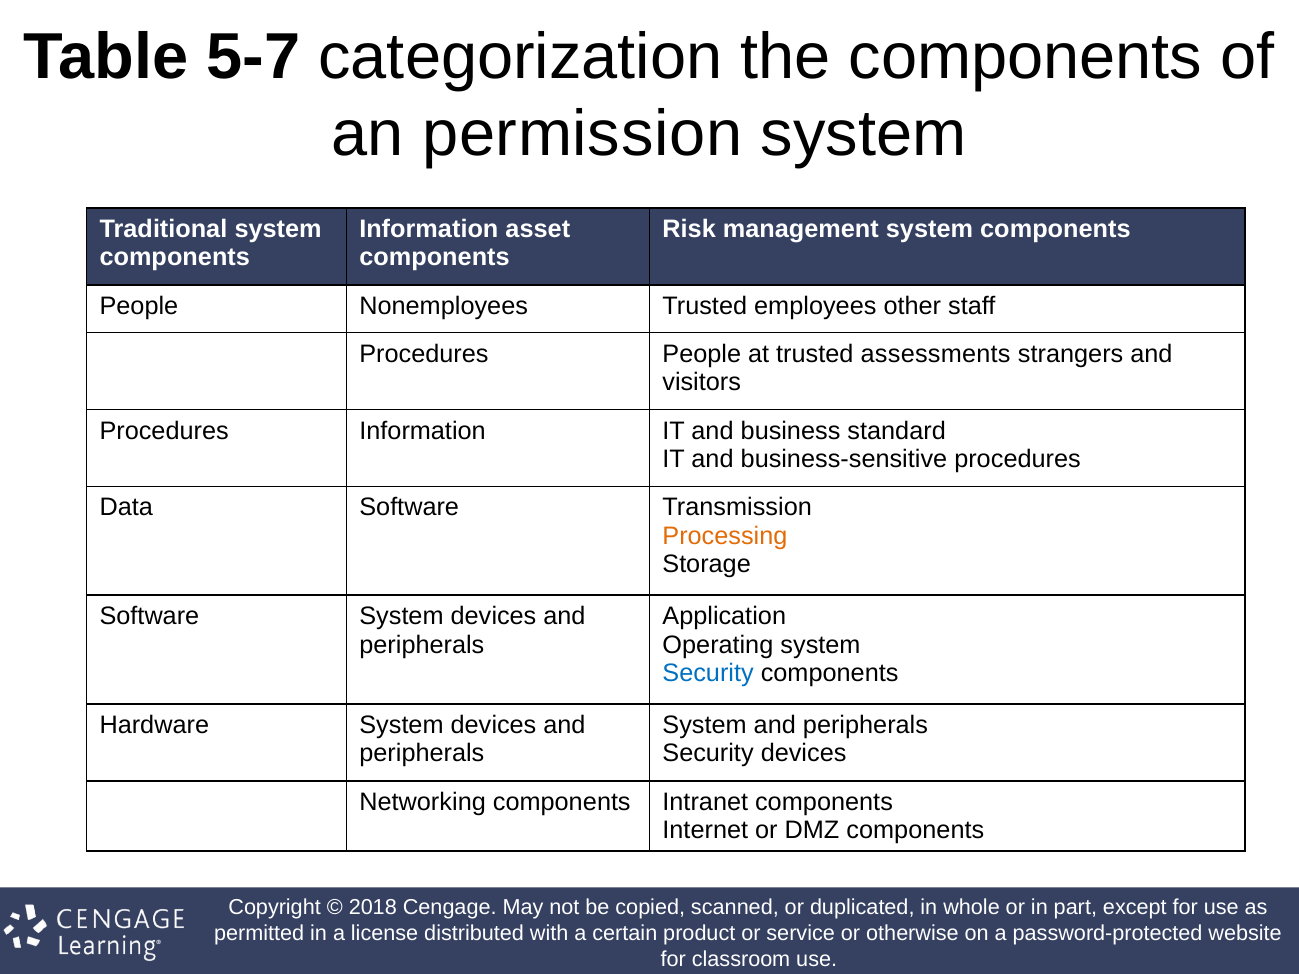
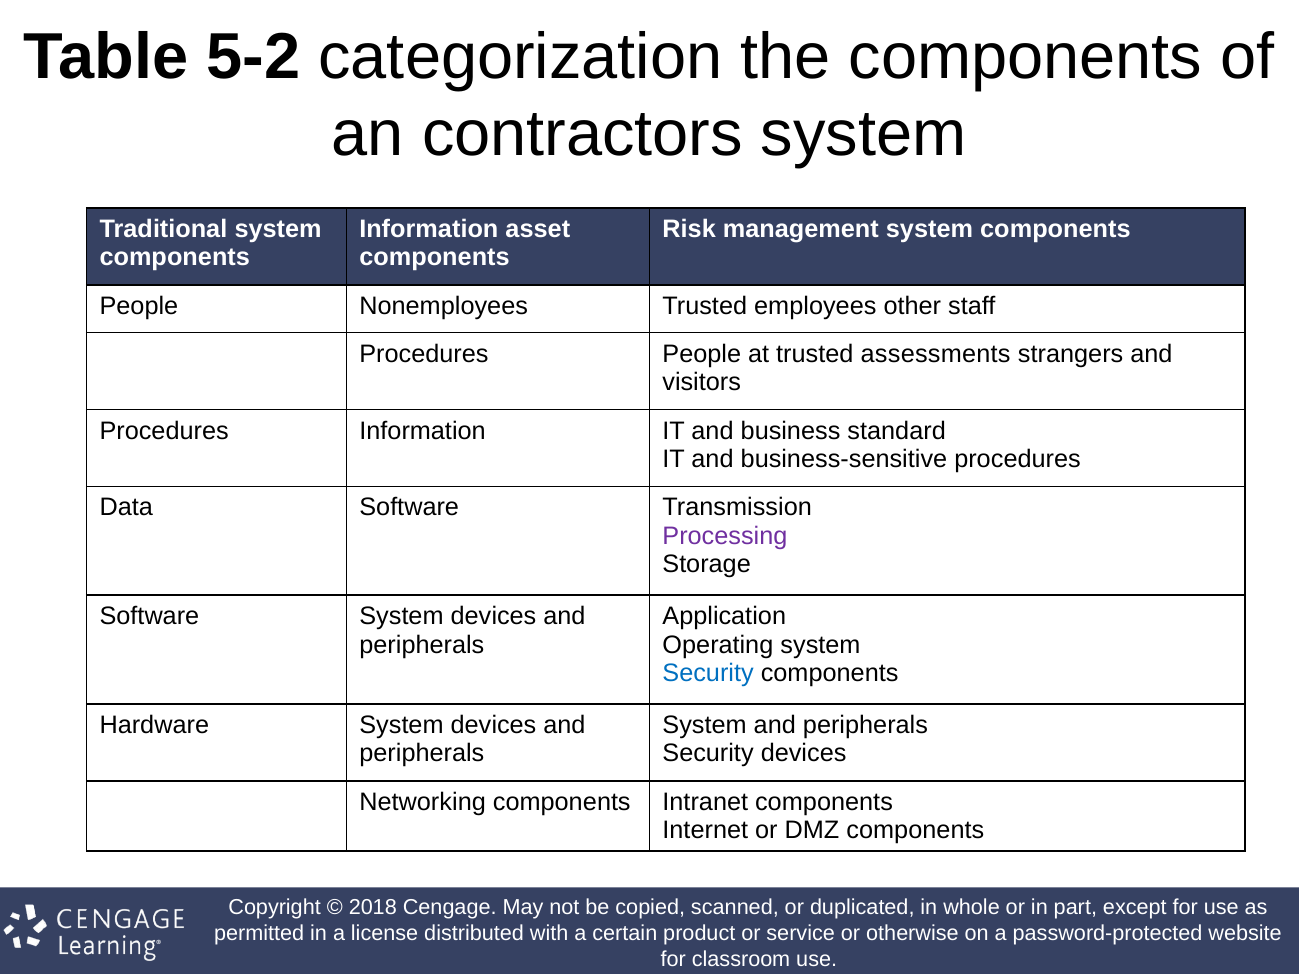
5-7: 5-7 -> 5-2
permission: permission -> contractors
Processing colour: orange -> purple
